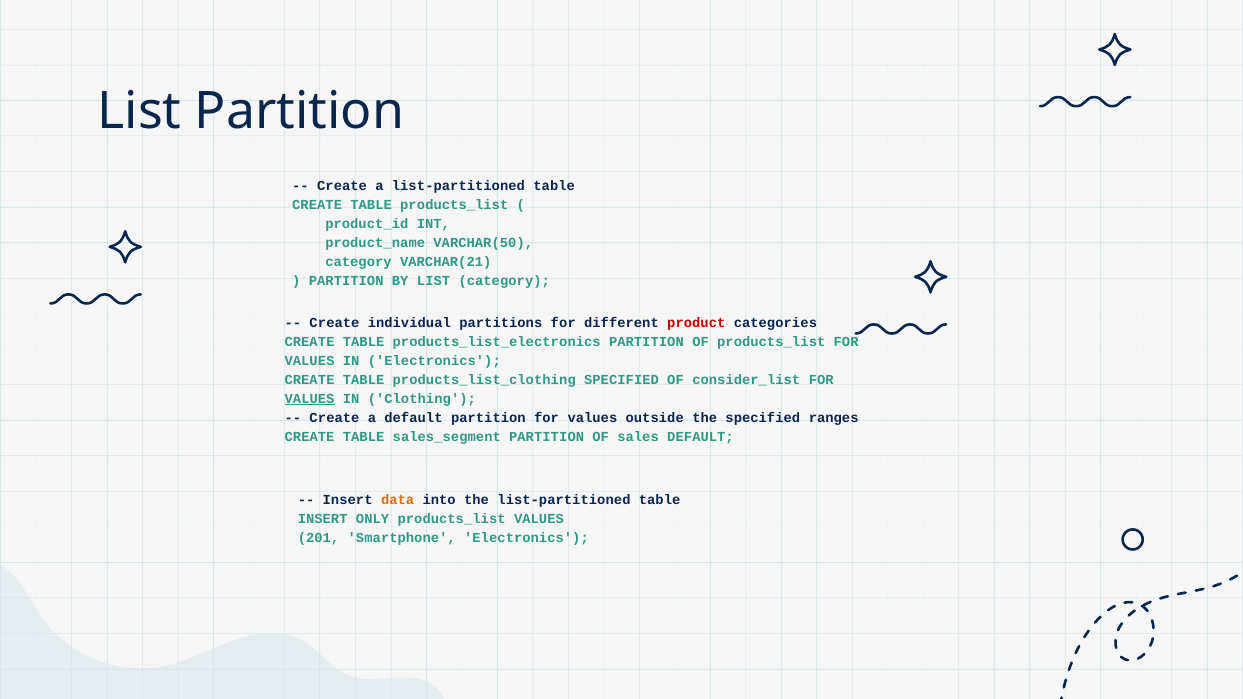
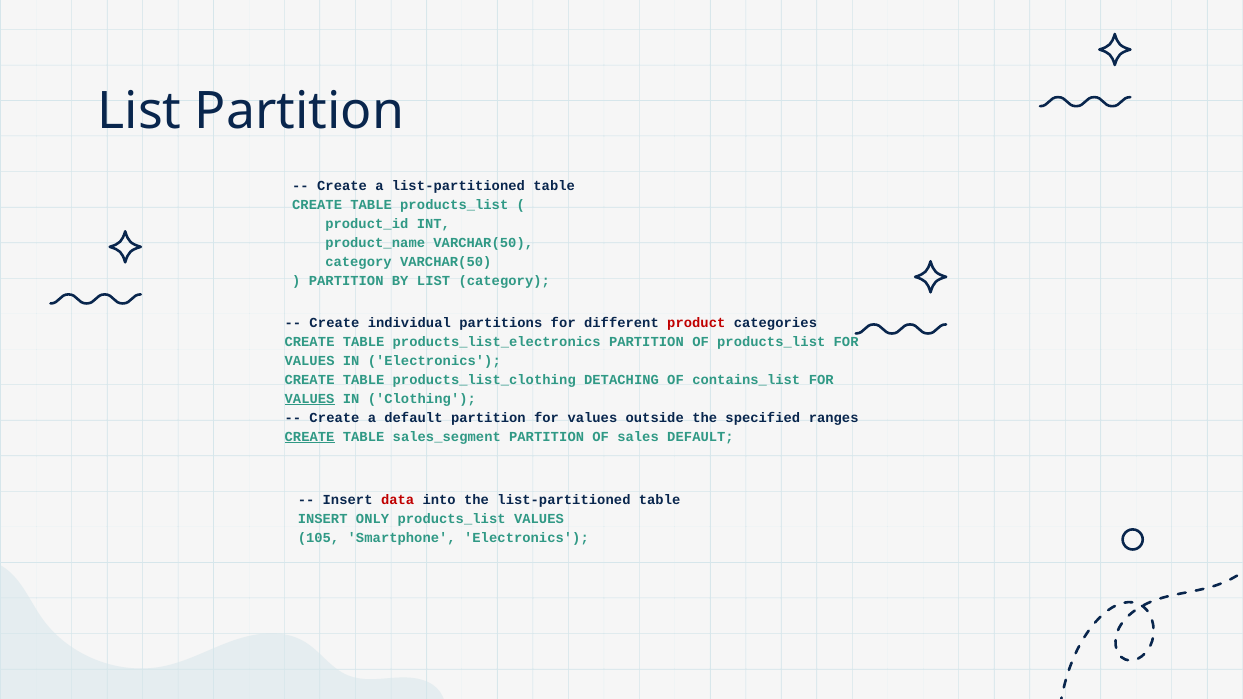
category VARCHAR(21: VARCHAR(21 -> VARCHAR(50
products_list_clothing SPECIFIED: SPECIFIED -> DETACHING
consider_list: consider_list -> contains_list
CREATE at (310, 437) underline: none -> present
data colour: orange -> red
201: 201 -> 105
